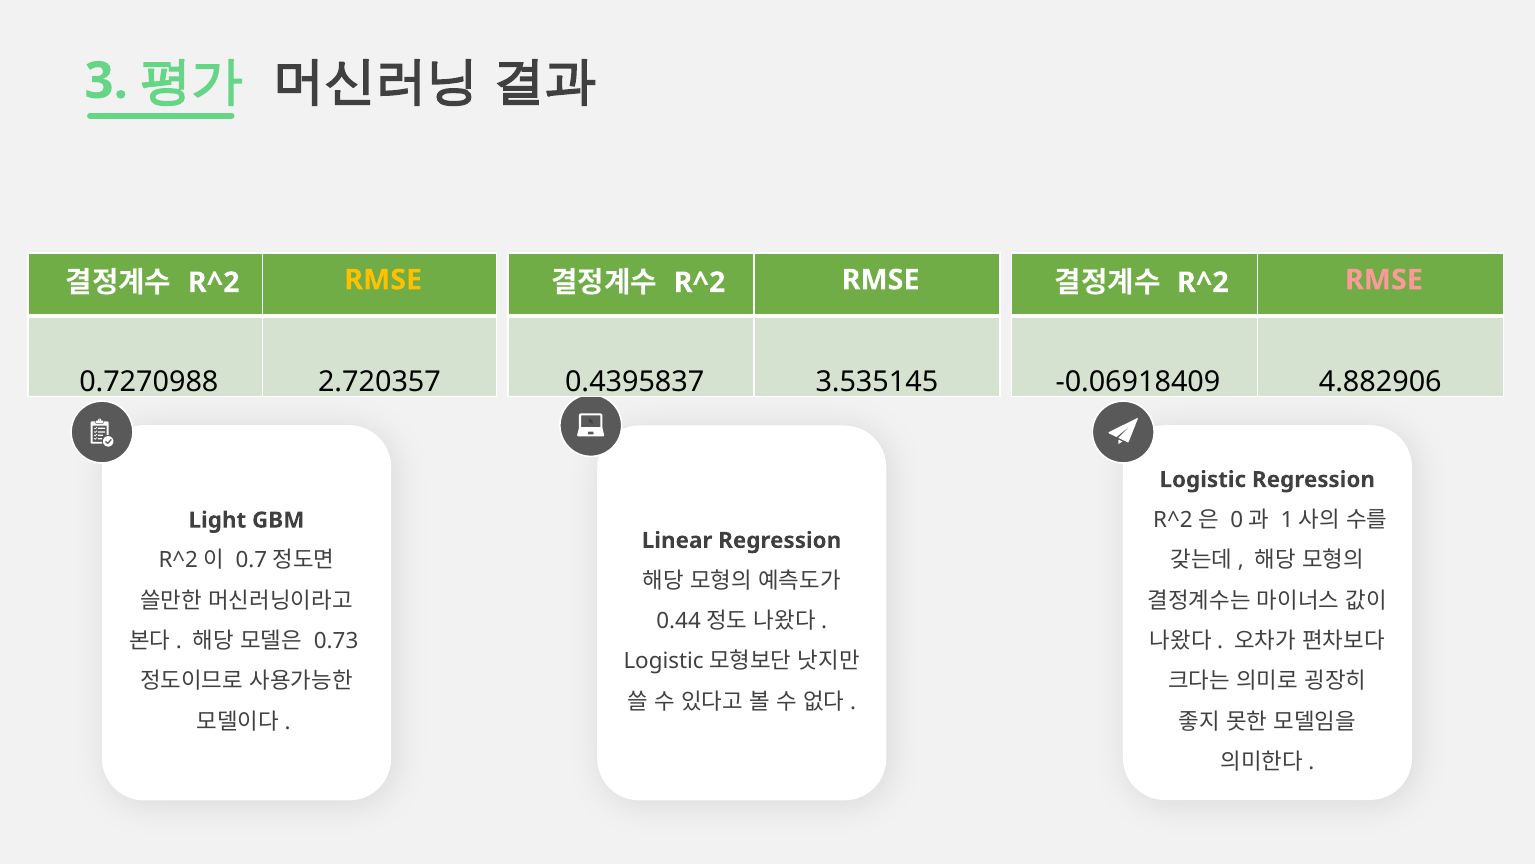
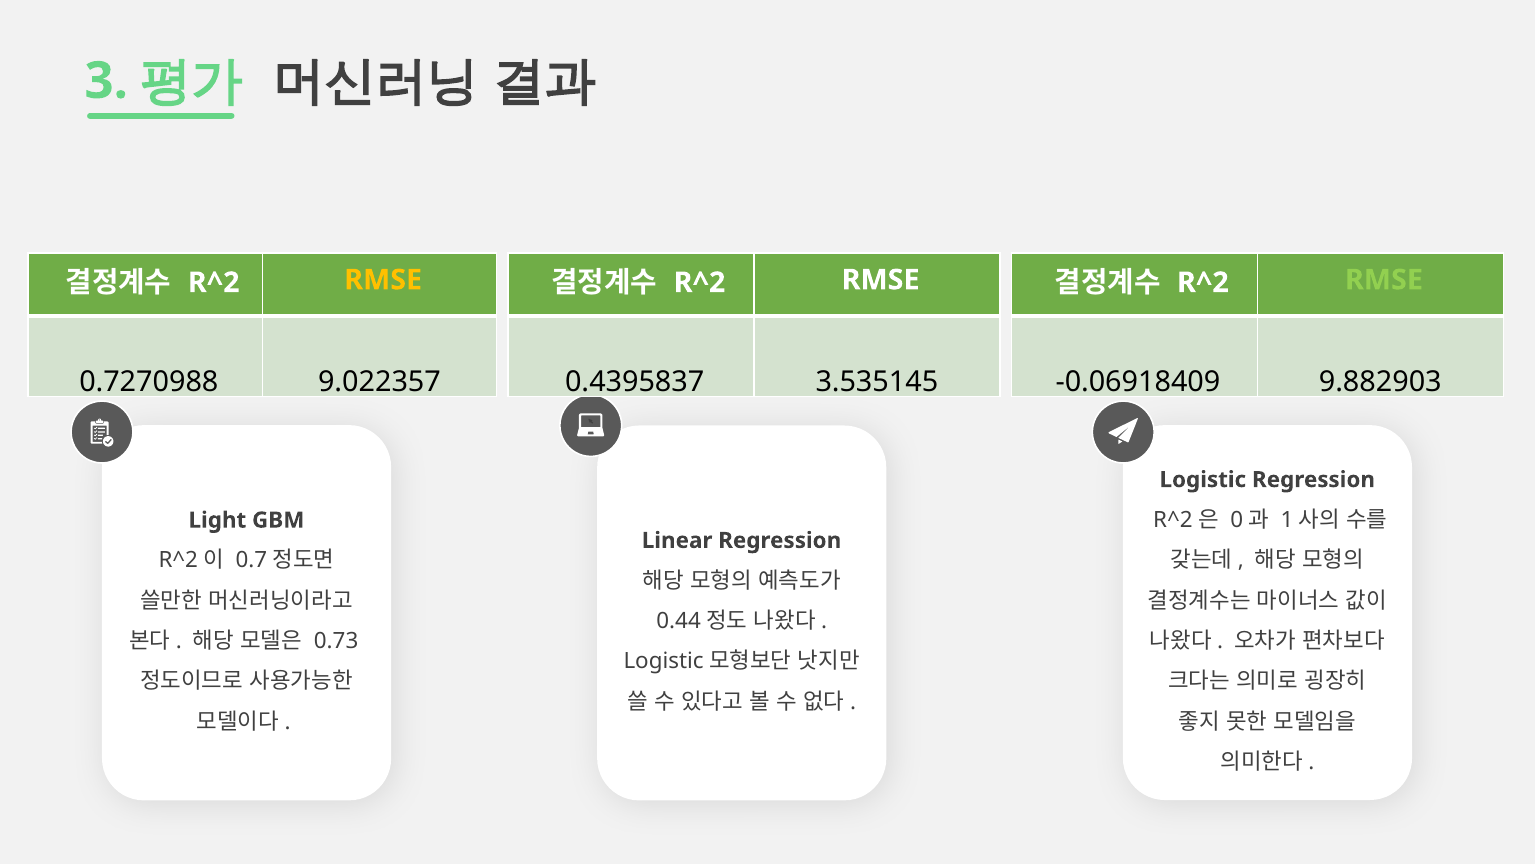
RMSE at (1384, 280) colour: pink -> light green
2.720357: 2.720357 -> 9.022357
4.882906: 4.882906 -> 9.882903
